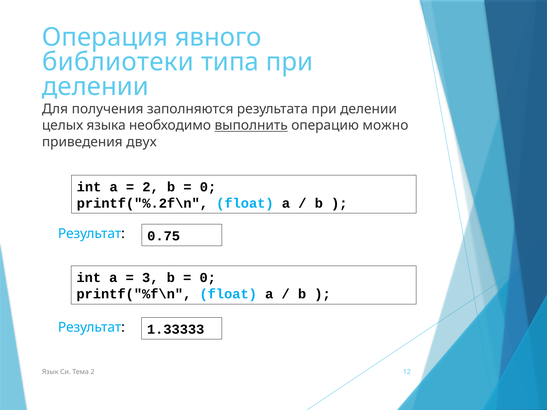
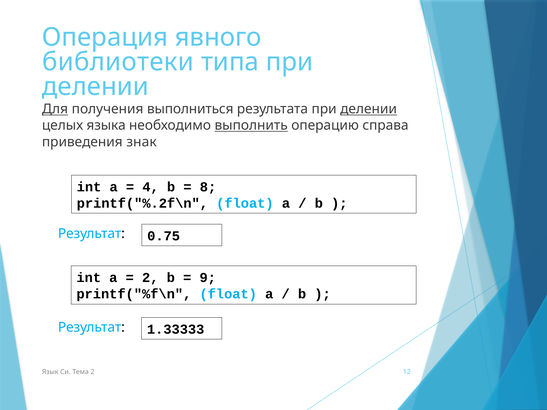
Для underline: none -> present
заполняются: заполняются -> выполниться
делении at (369, 109) underline: none -> present
можно: можно -> справа
двух: двух -> знак
2 at (151, 187): 2 -> 4
0 at (208, 187): 0 -> 8
3 at (150, 278): 3 -> 2
0 at (208, 278): 0 -> 9
